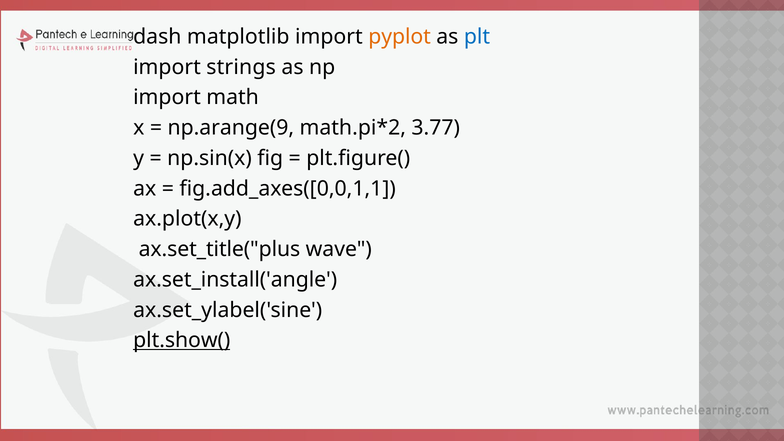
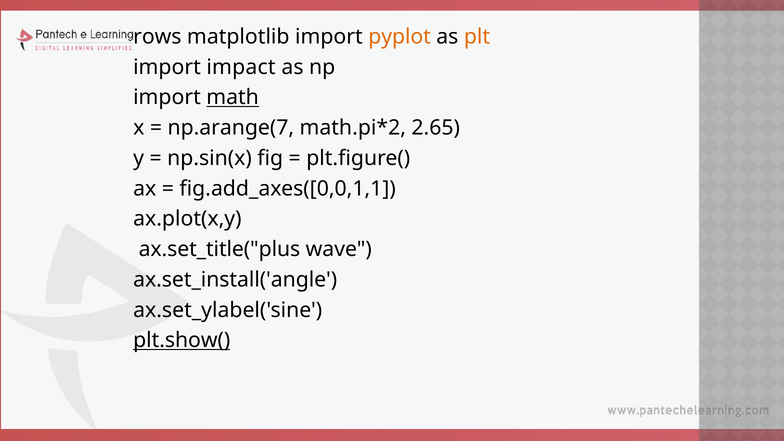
dash: dash -> rows
plt colour: blue -> orange
strings: strings -> impact
math underline: none -> present
np.arange(9: np.arange(9 -> np.arange(7
3.77: 3.77 -> 2.65
